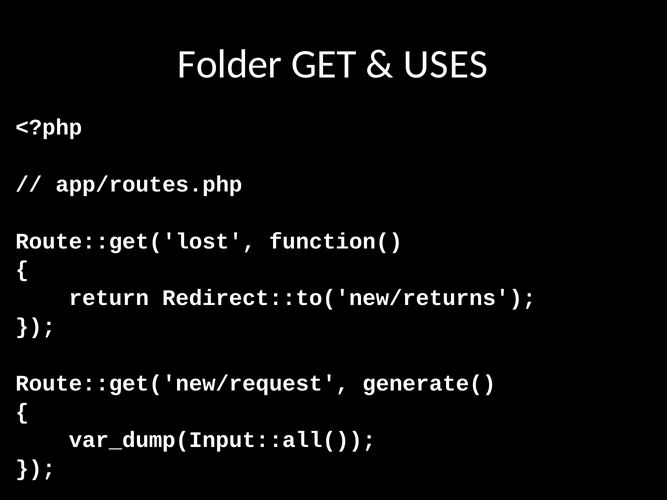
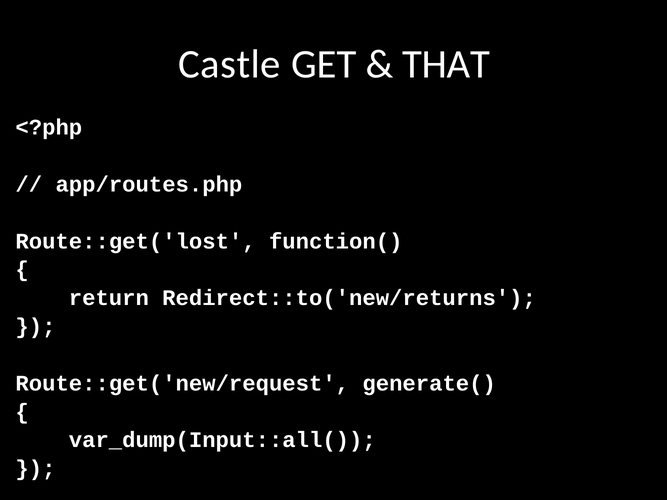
Folder: Folder -> Castle
USES: USES -> THAT
